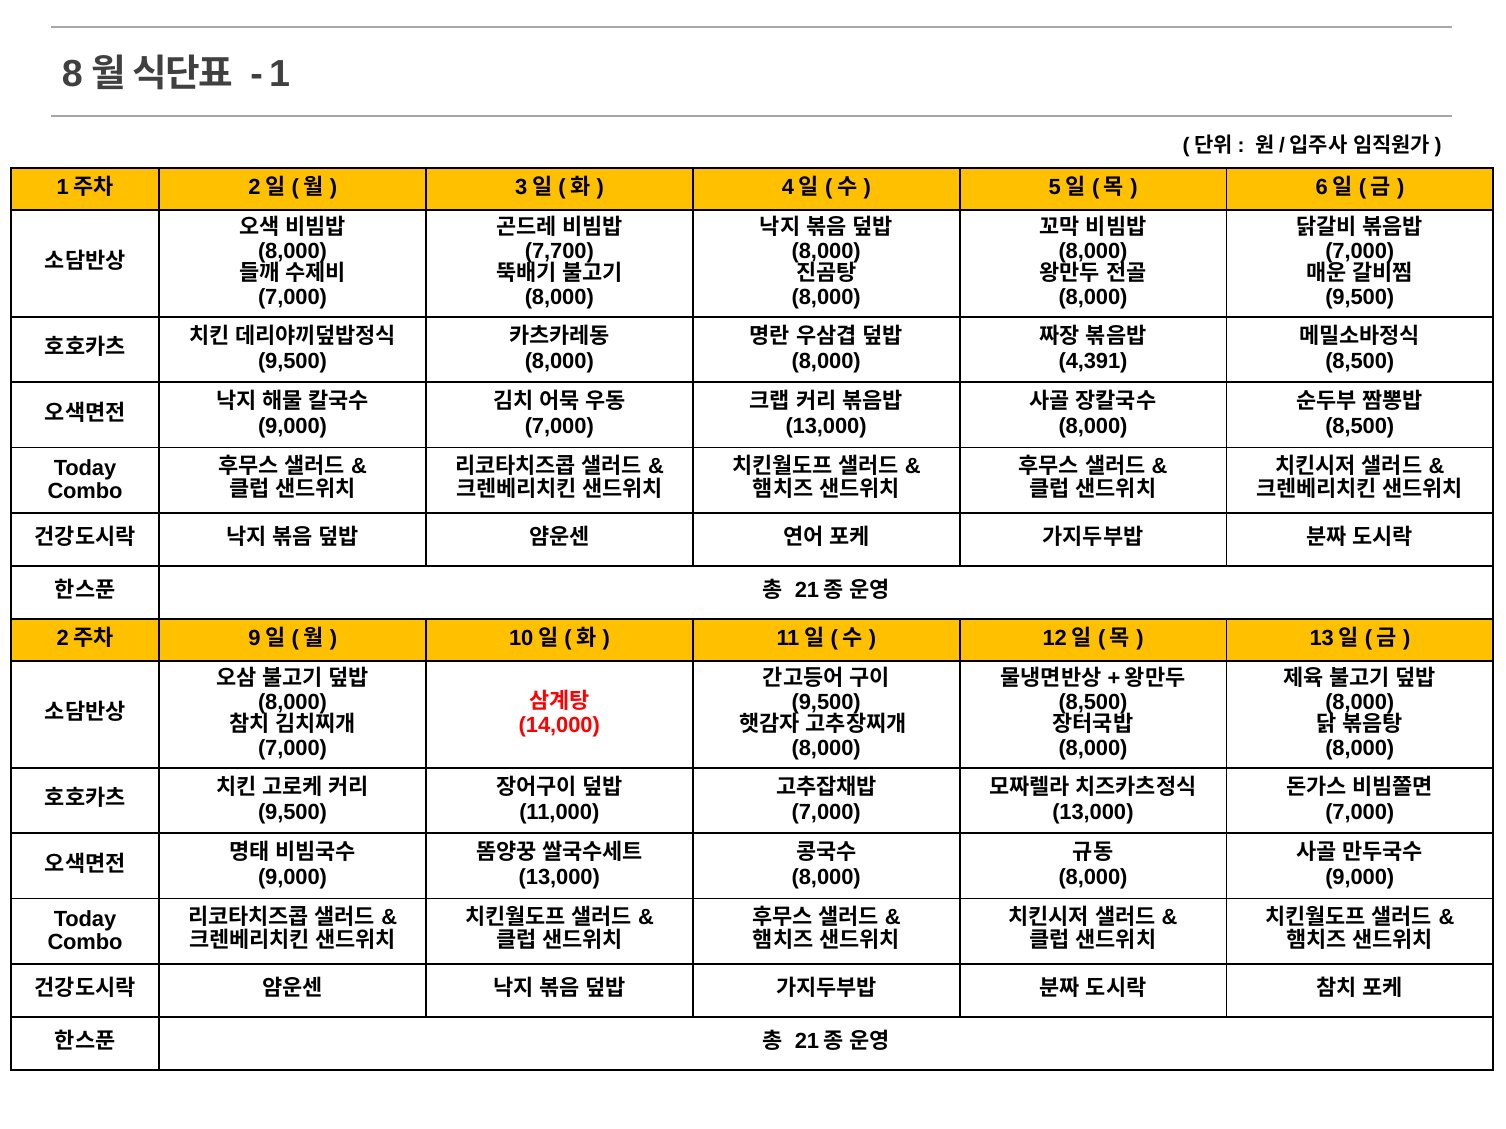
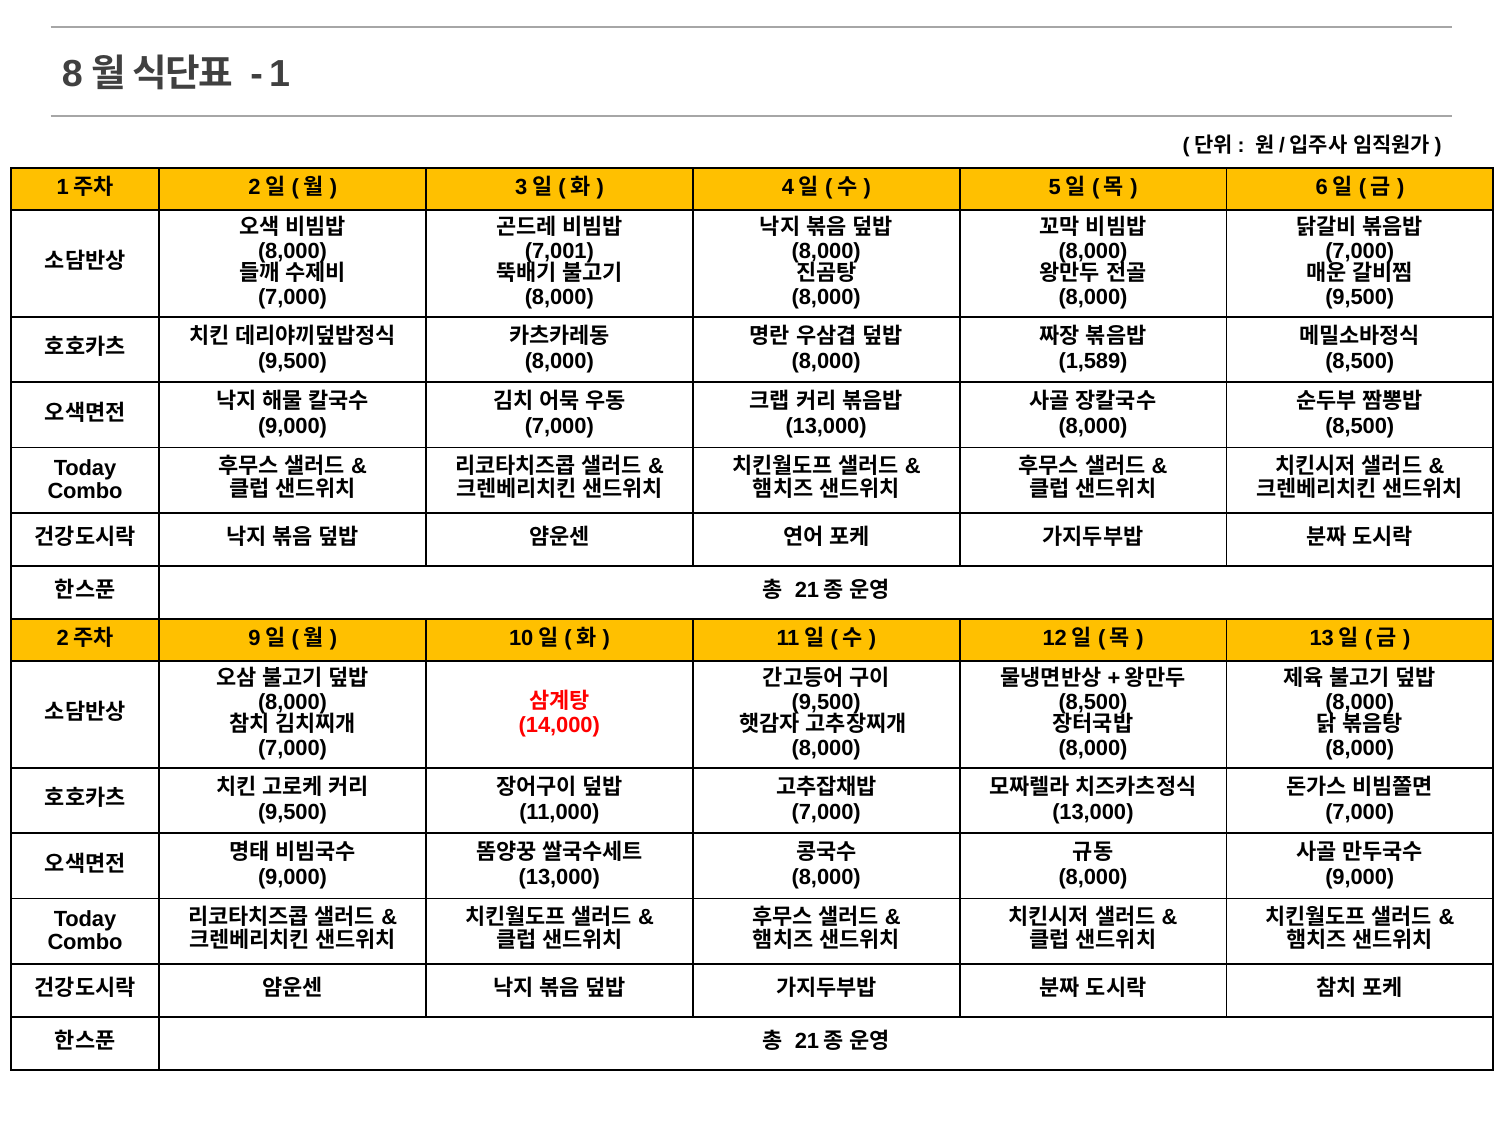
7,700: 7,700 -> 7,001
4,391: 4,391 -> 1,589
